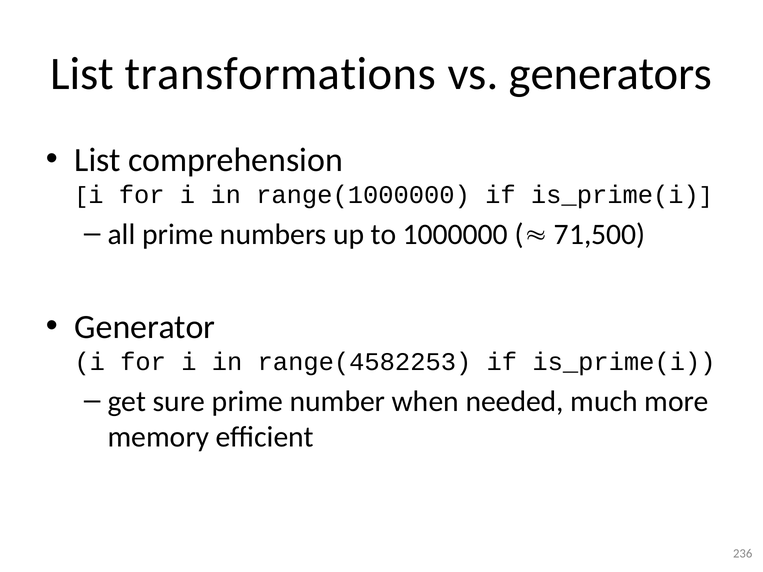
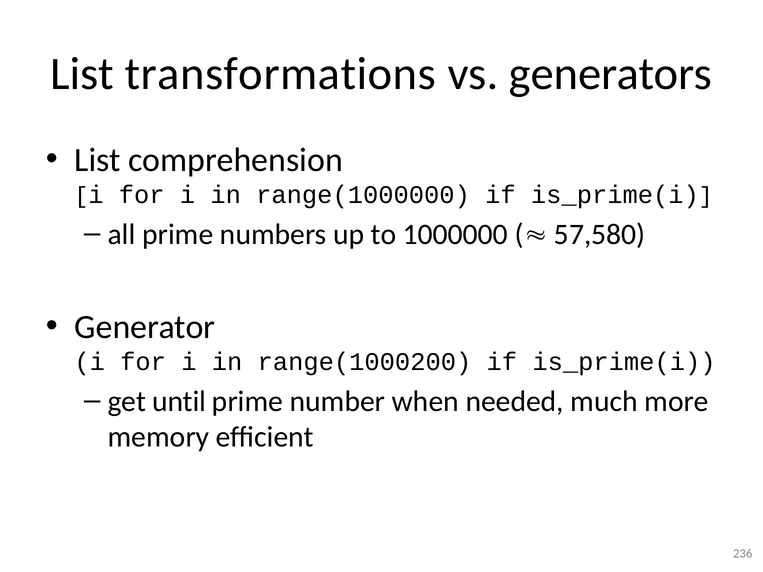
71,500: 71,500 -> 57,580
range(4582253: range(4582253 -> range(1000200
sure: sure -> until
